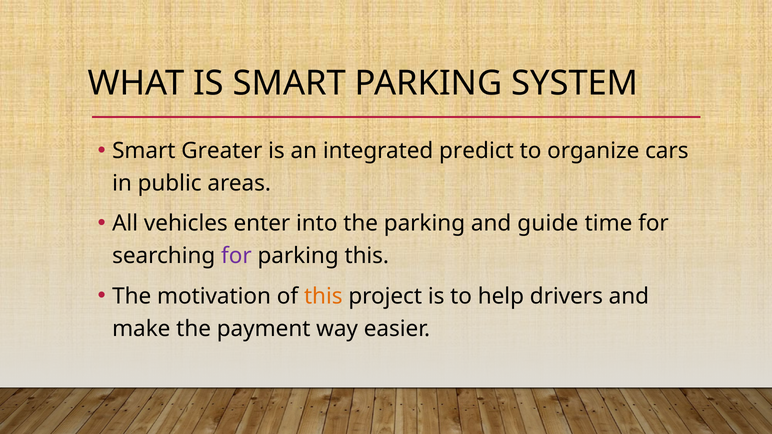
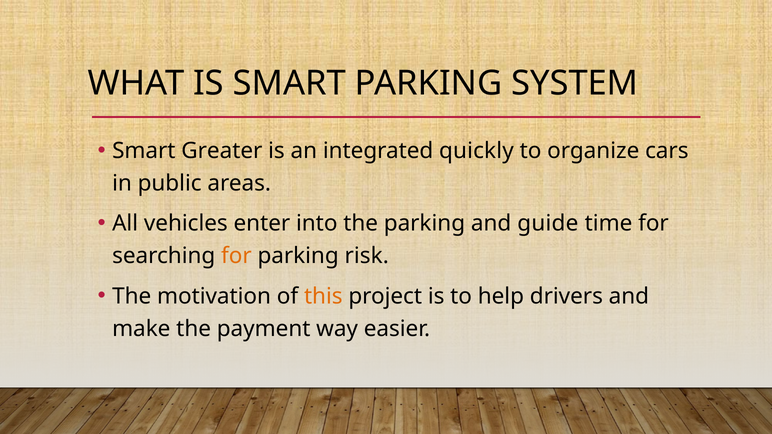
predict: predict -> quickly
for at (236, 256) colour: purple -> orange
parking this: this -> risk
